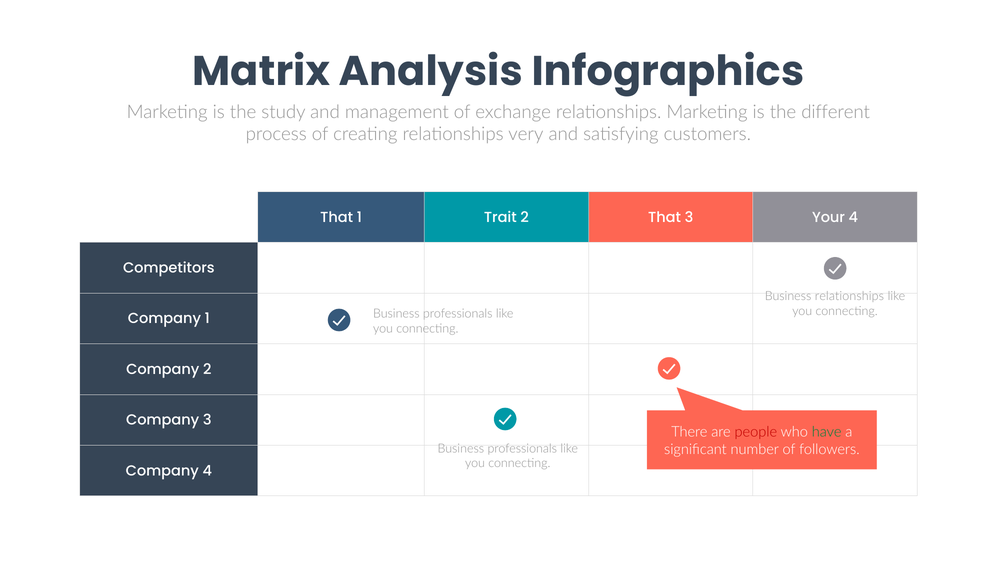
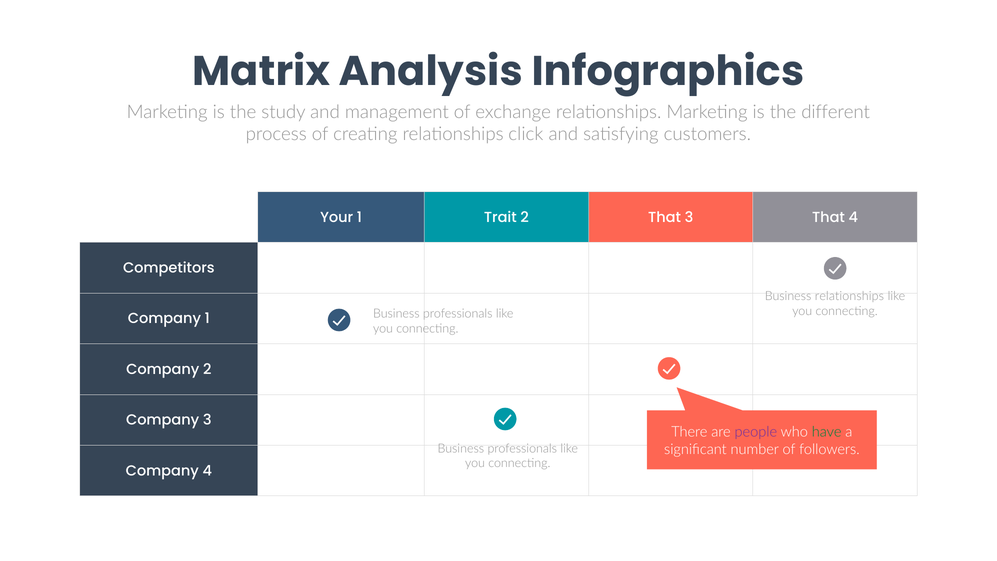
very: very -> click
That at (337, 217): That -> Your
3 Your: Your -> That
people colour: red -> purple
